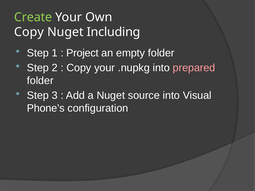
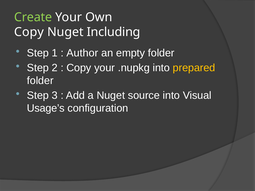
Project: Project -> Author
prepared colour: pink -> yellow
Phone’s: Phone’s -> Usage’s
